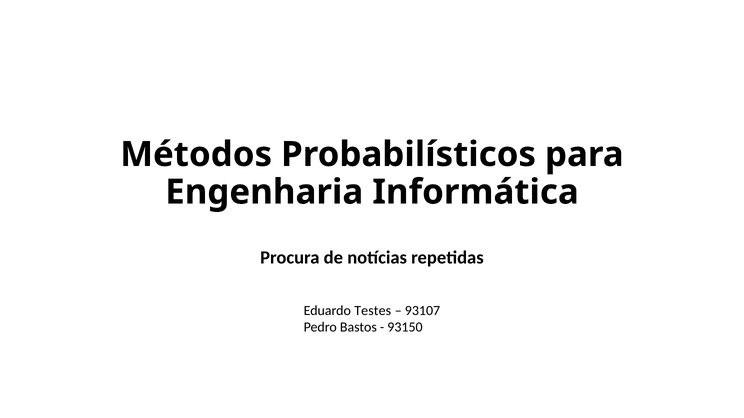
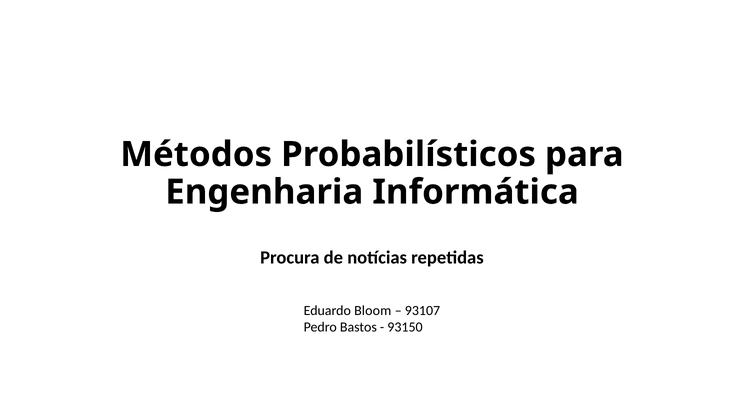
Testes: Testes -> Bloom
